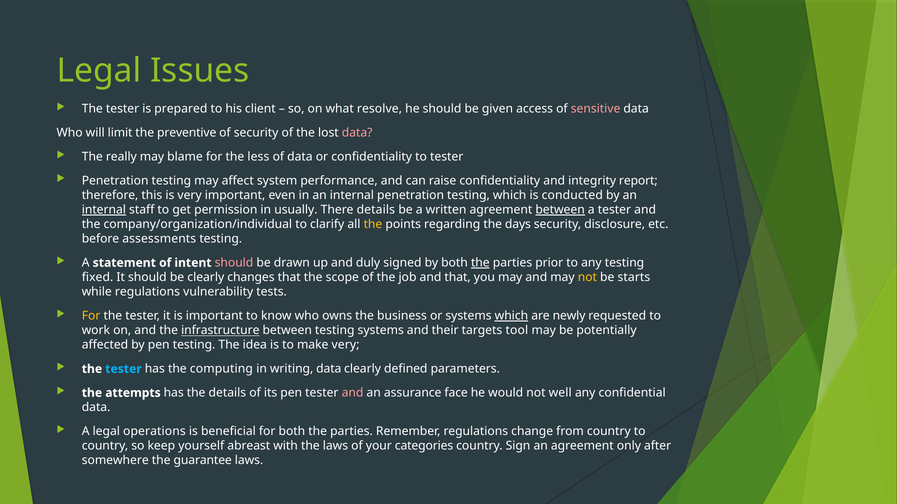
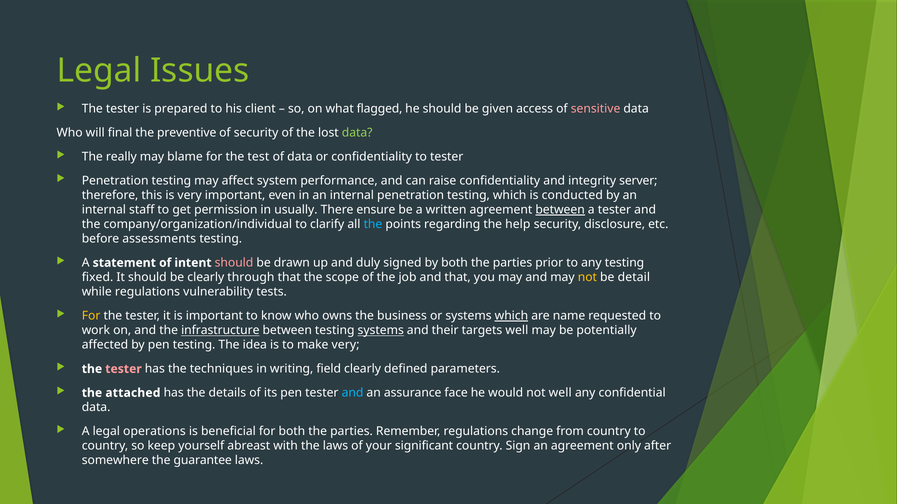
resolve: resolve -> flagged
limit: limit -> final
data at (357, 133) colour: pink -> light green
less: less -> test
report: report -> server
internal at (104, 210) underline: present -> none
There details: details -> ensure
the at (373, 225) colour: yellow -> light blue
days: days -> help
the at (480, 263) underline: present -> none
changes: changes -> through
starts: starts -> detail
newly: newly -> name
systems at (381, 331) underline: none -> present
targets tool: tool -> well
tester at (123, 369) colour: light blue -> pink
computing: computing -> techniques
writing data: data -> field
attempts: attempts -> attached
and at (353, 393) colour: pink -> light blue
categories: categories -> significant
